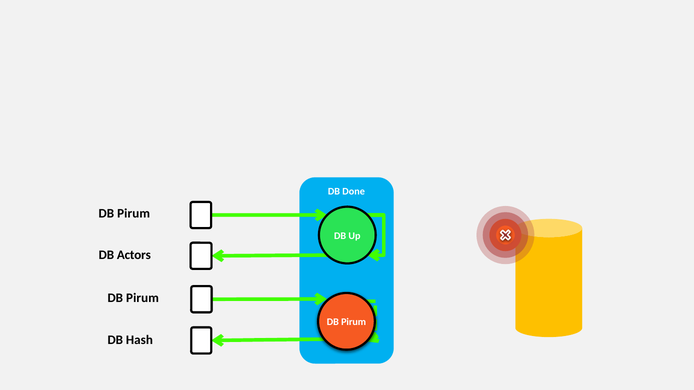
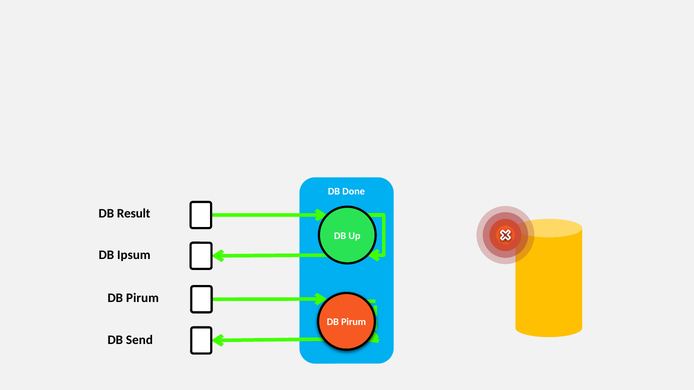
Pirum at (134, 214): Pirum -> Result
Actors: Actors -> Ipsum
Hash: Hash -> Send
